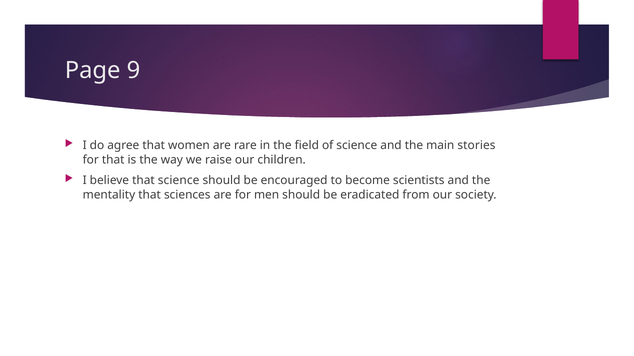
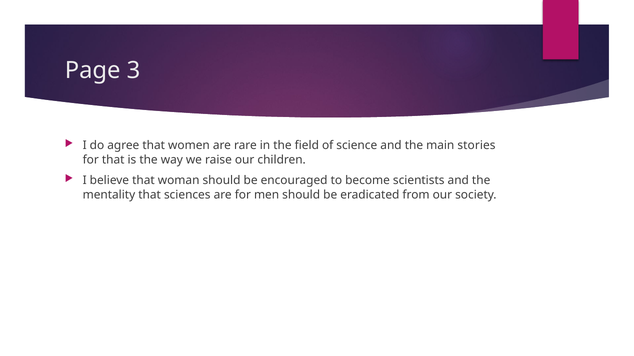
9: 9 -> 3
that science: science -> woman
